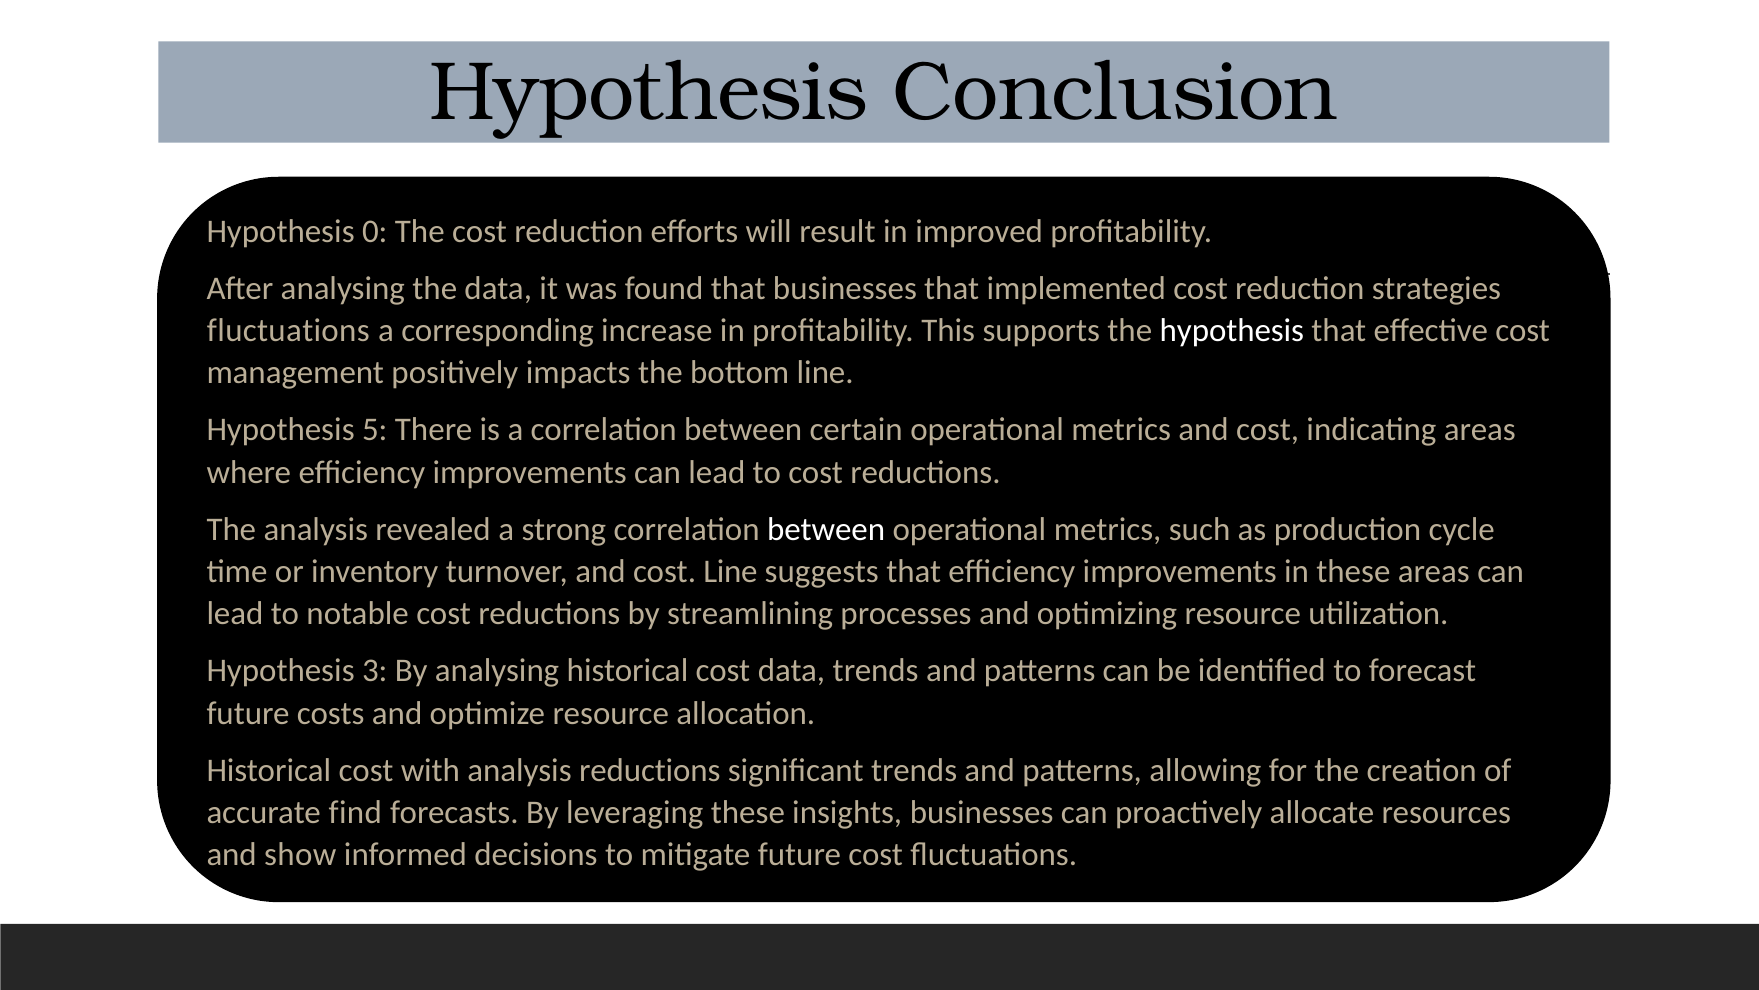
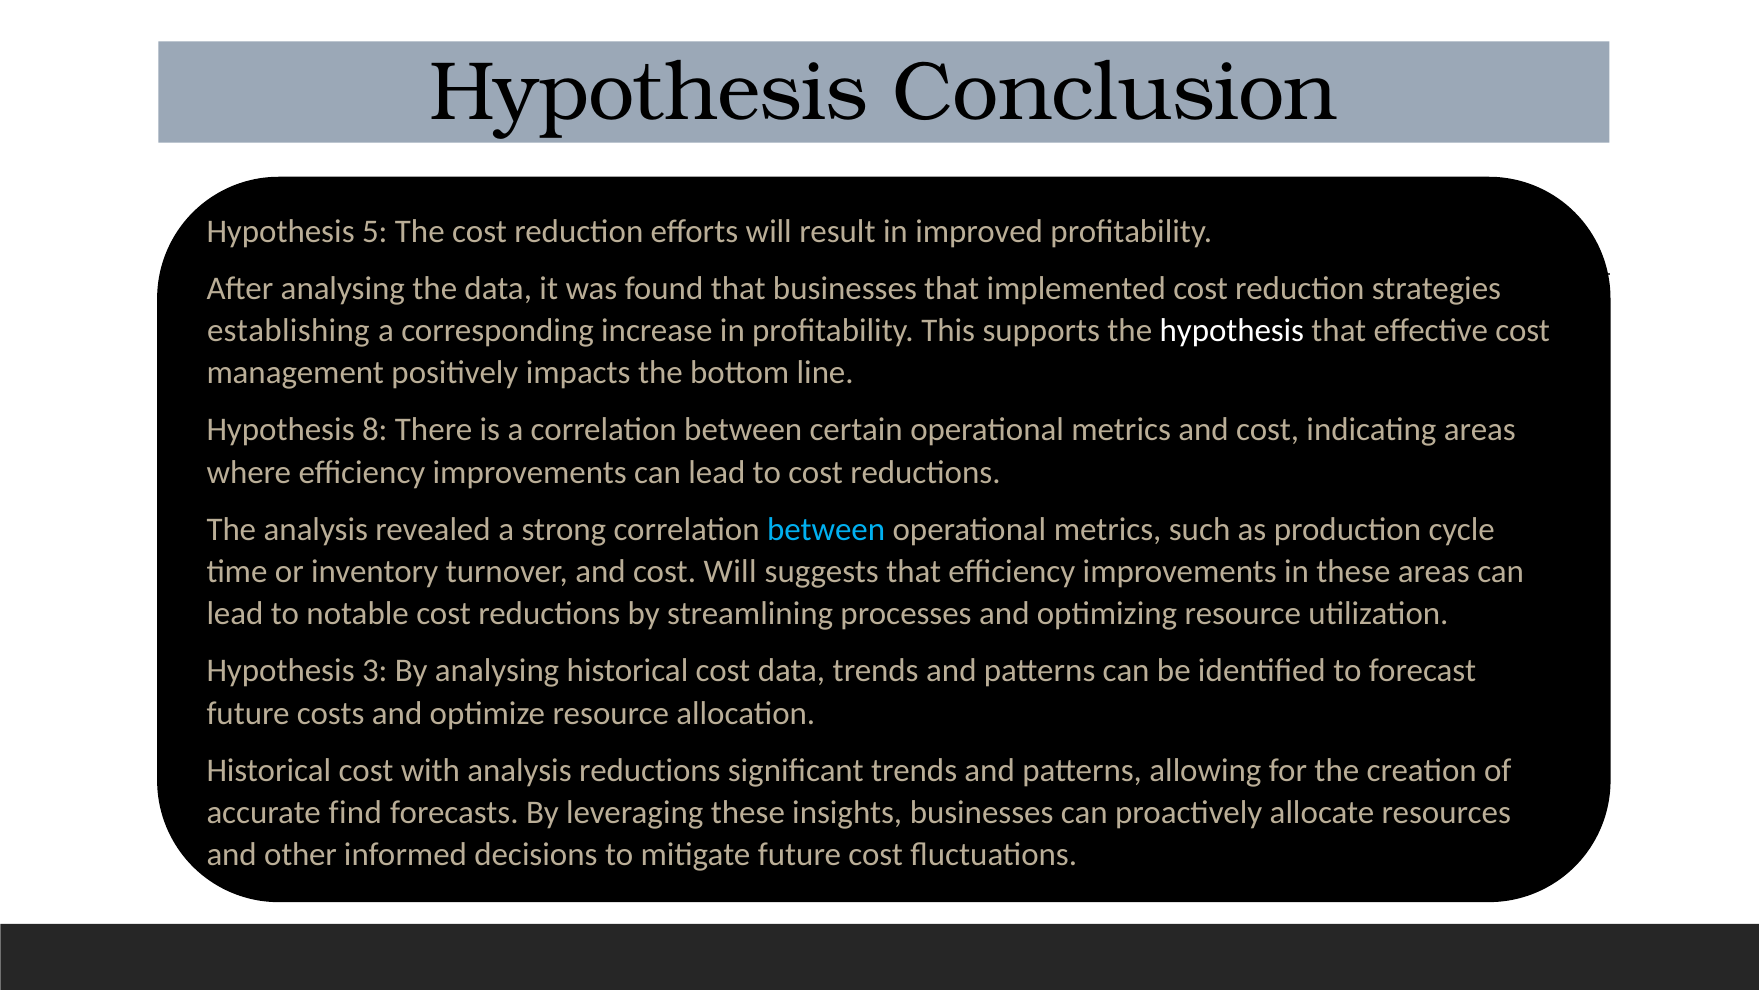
0: 0 -> 5
fluctuations at (288, 330): fluctuations -> establishing
5: 5 -> 8
between at (826, 529) colour: white -> light blue
cost Line: Line -> Will
show: show -> other
